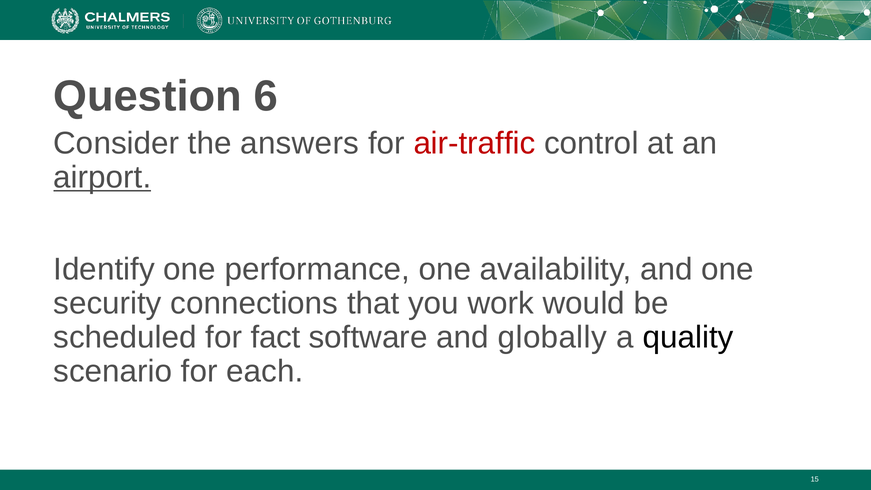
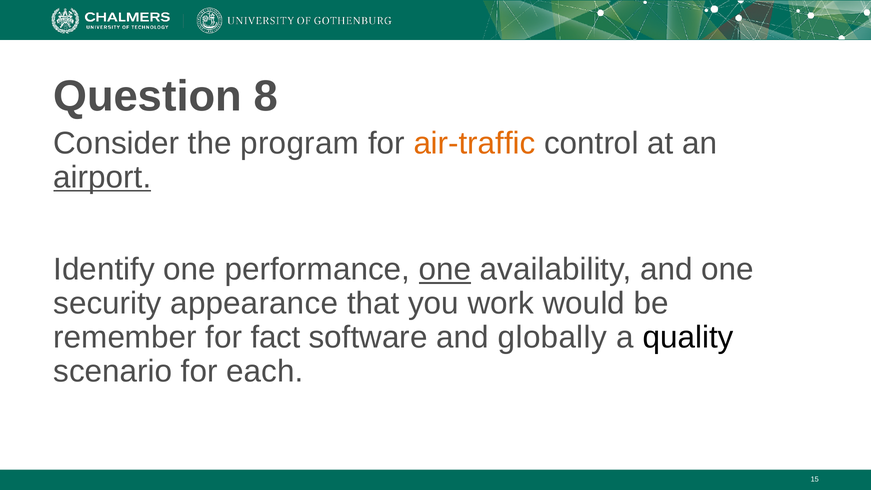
6: 6 -> 8
answers: answers -> program
air-traffic colour: red -> orange
one at (445, 269) underline: none -> present
connections: connections -> appearance
scheduled: scheduled -> remember
